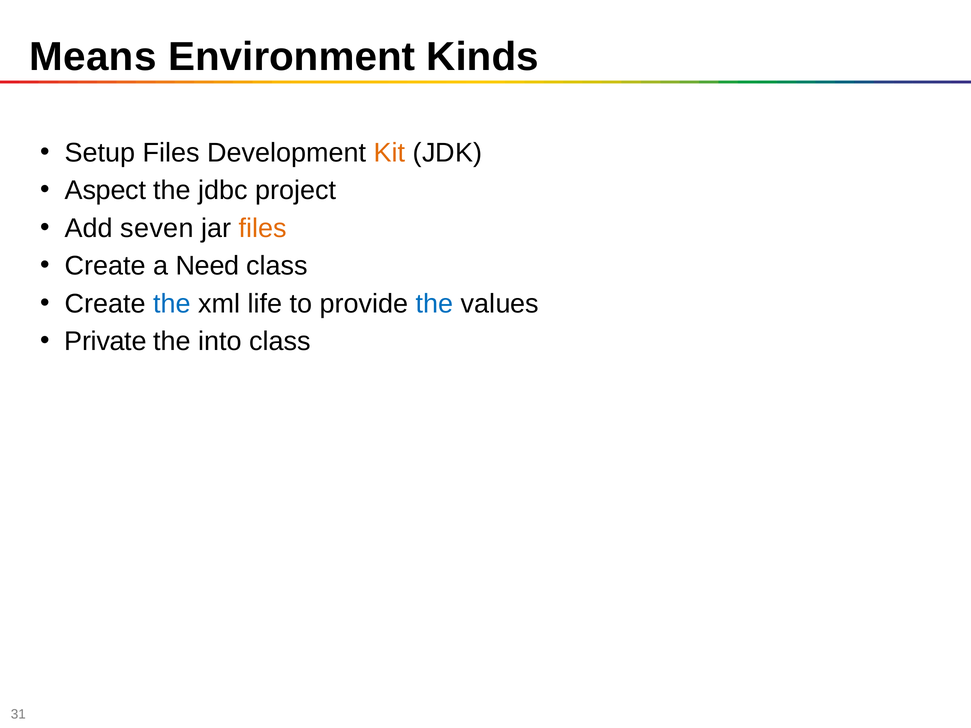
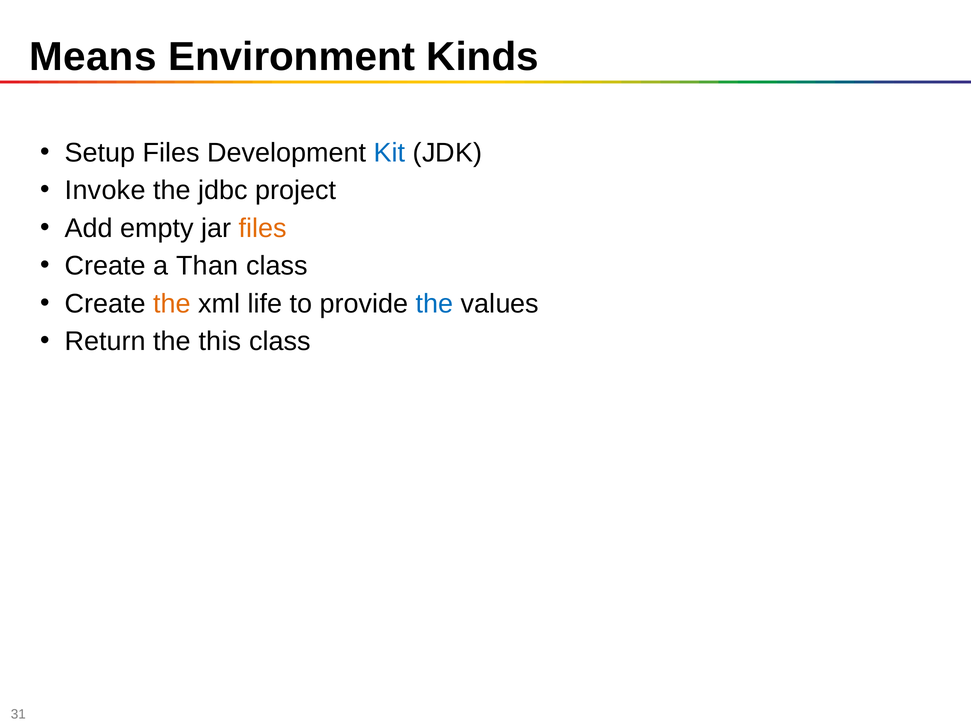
Kit colour: orange -> blue
Aspect: Aspect -> Invoke
seven: seven -> empty
Need: Need -> Than
the at (172, 304) colour: blue -> orange
Private: Private -> Return
into: into -> this
